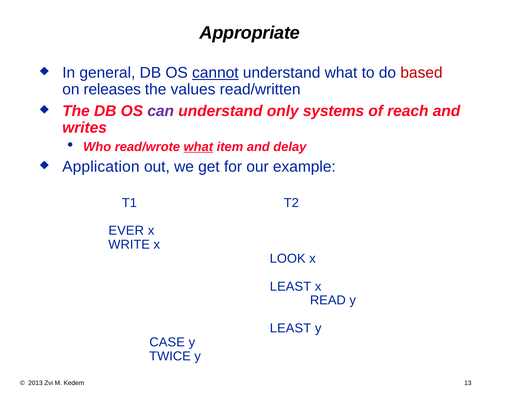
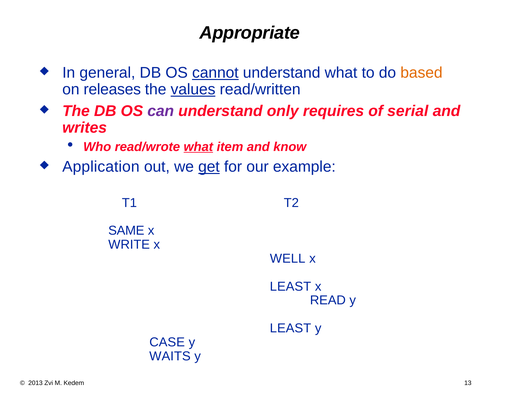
based colour: red -> orange
values underline: none -> present
systems: systems -> requires
reach: reach -> serial
delay: delay -> know
get underline: none -> present
EVER: EVER -> SAME
LOOK: LOOK -> WELL
TWICE: TWICE -> WAITS
